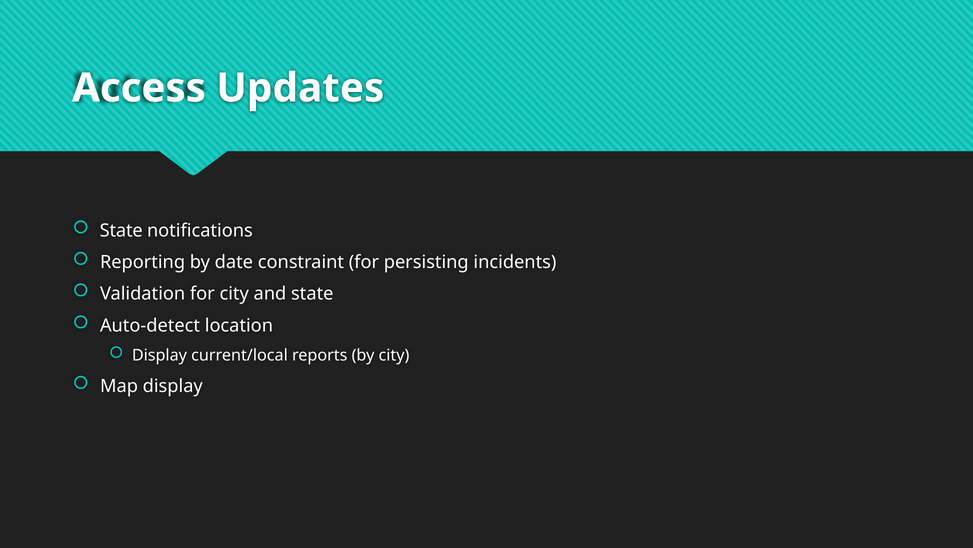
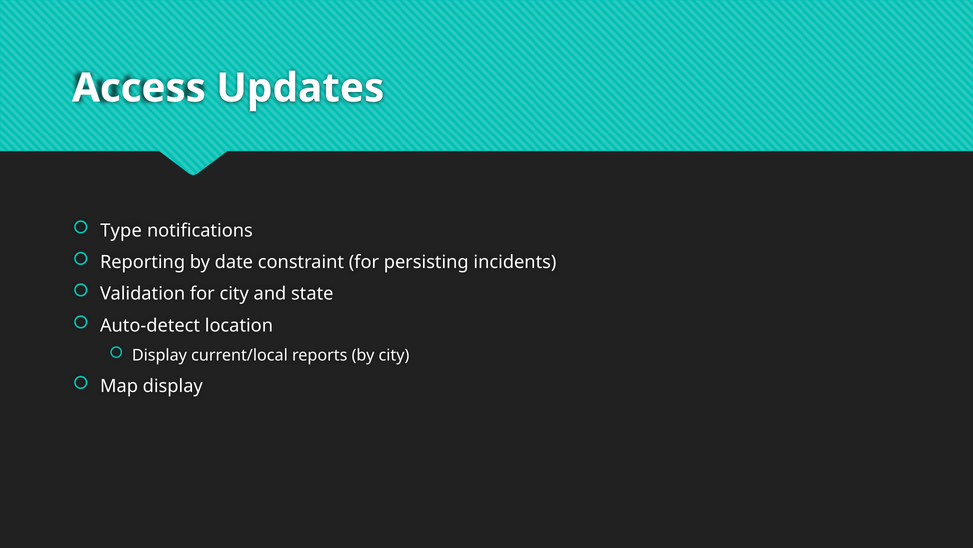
State at (121, 230): State -> Type
